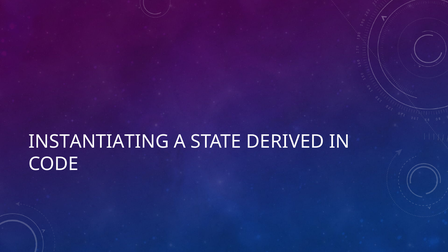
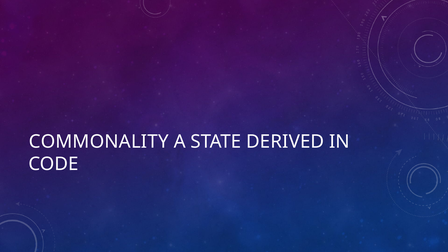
INSTANTIATING: INSTANTIATING -> COMMONALITY
